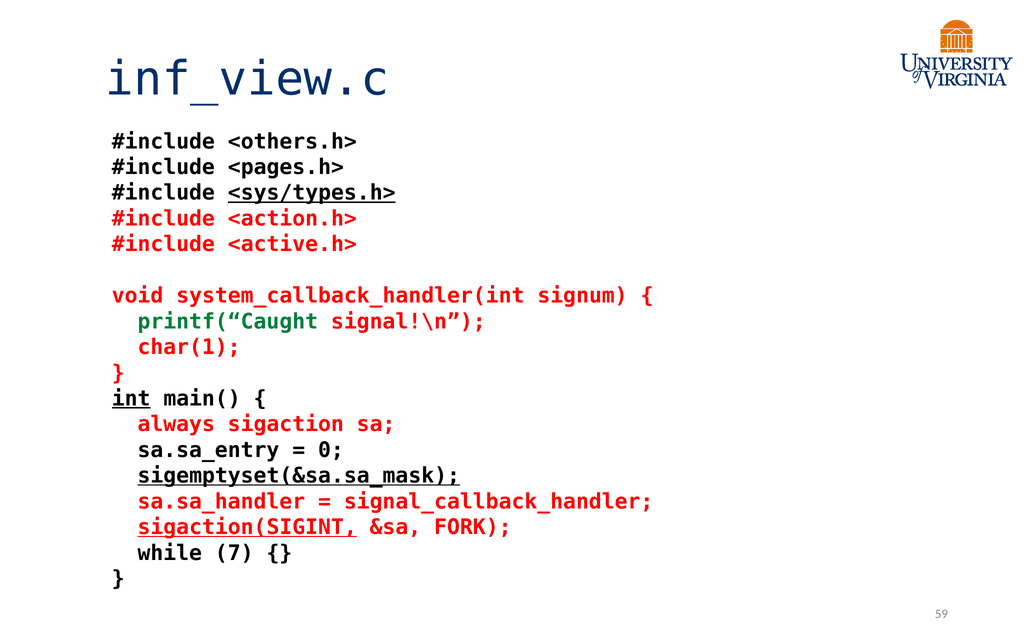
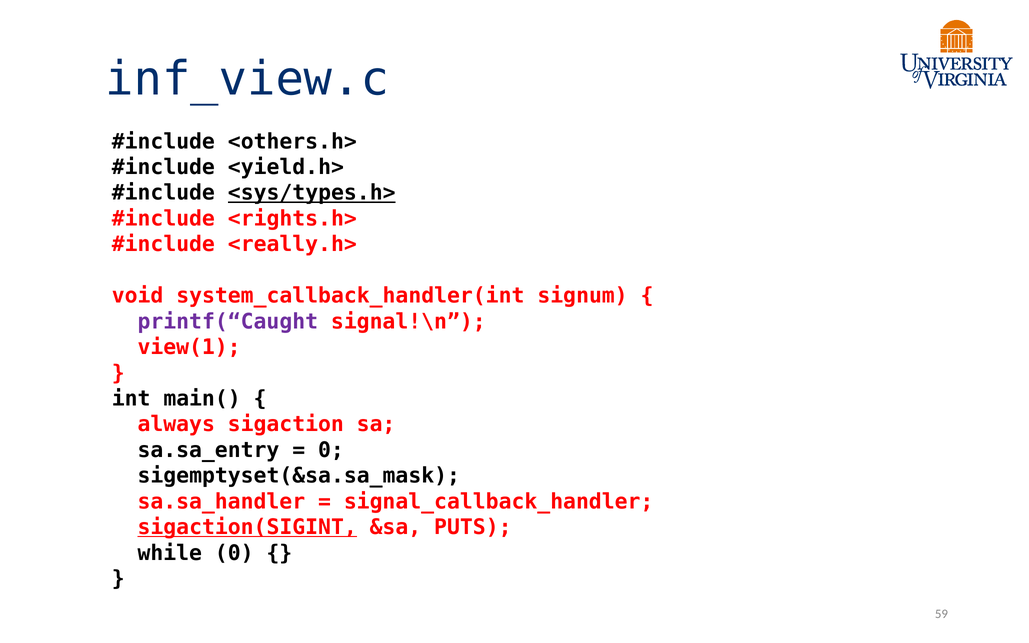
<pages.h>: <pages.h> -> <yield.h>
<action.h>: <action.h> -> <rights.h>
<active.h>: <active.h> -> <really.h>
printf(“Caught colour: green -> purple
char(1: char(1 -> view(1
int underline: present -> none
sigemptyset(&sa.sa_mask underline: present -> none
FORK: FORK -> PUTS
while 7: 7 -> 0
